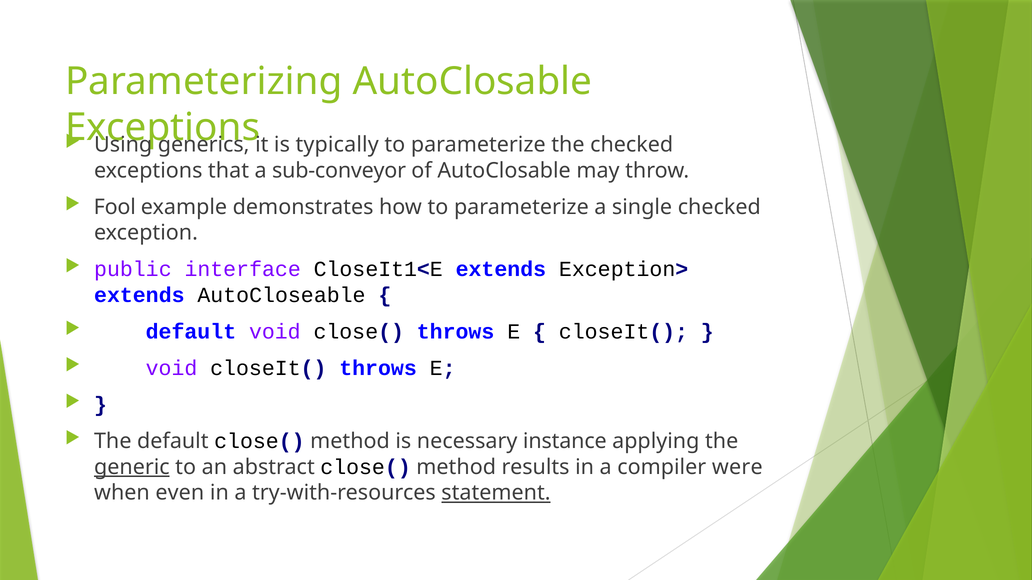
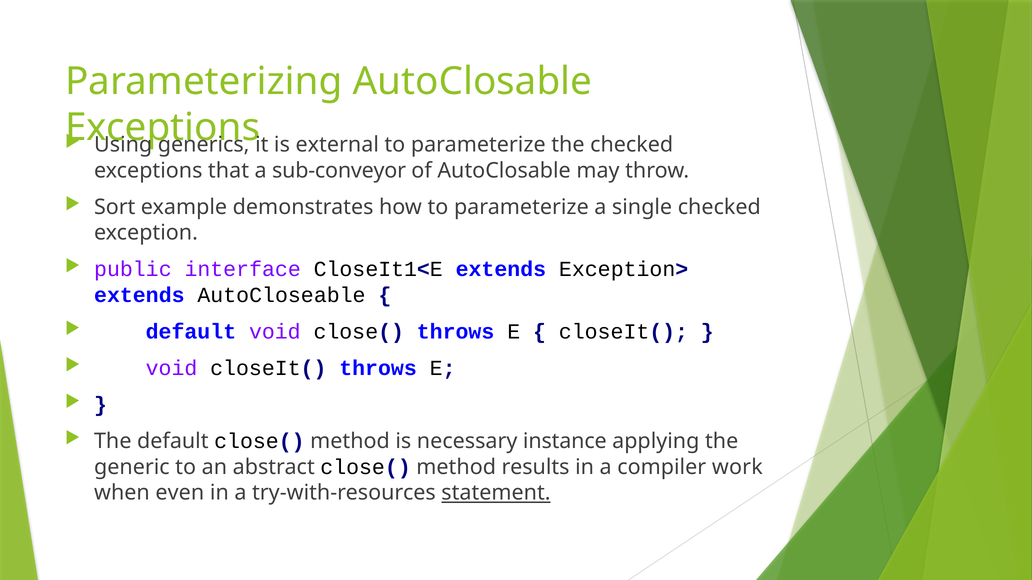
typically: typically -> external
Fool: Fool -> Sort
generic underline: present -> none
were: were -> work
